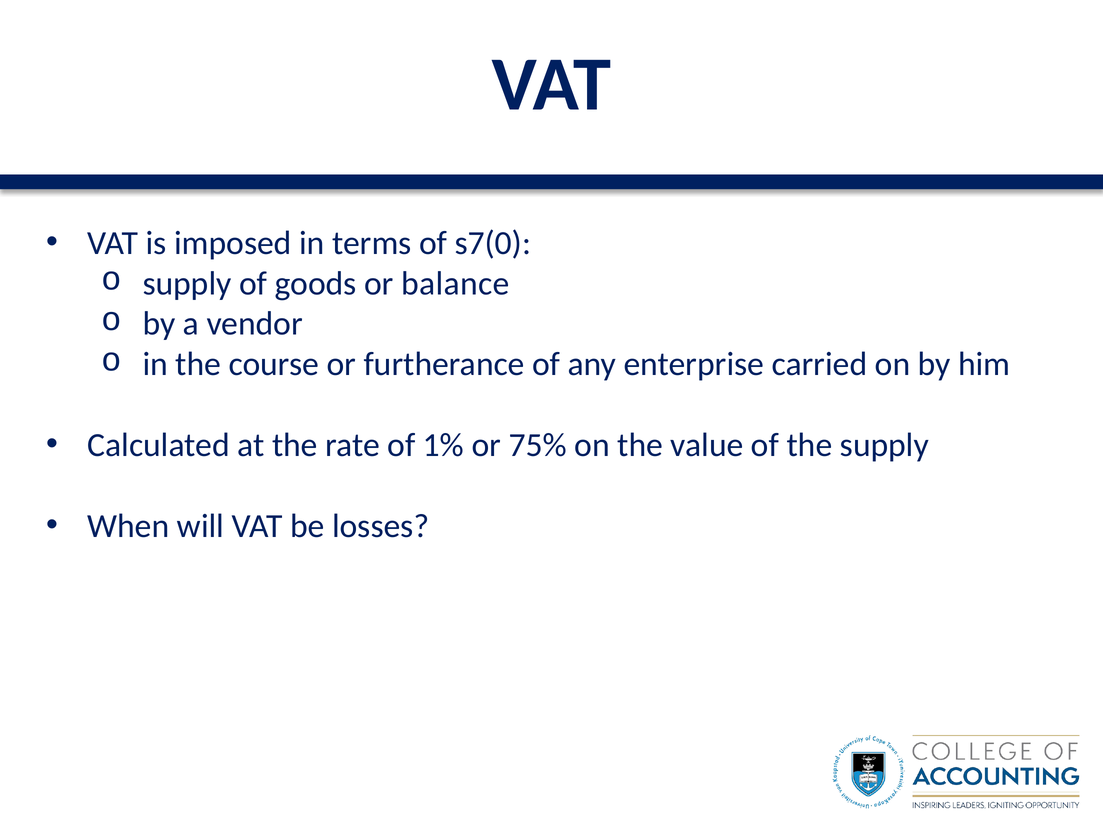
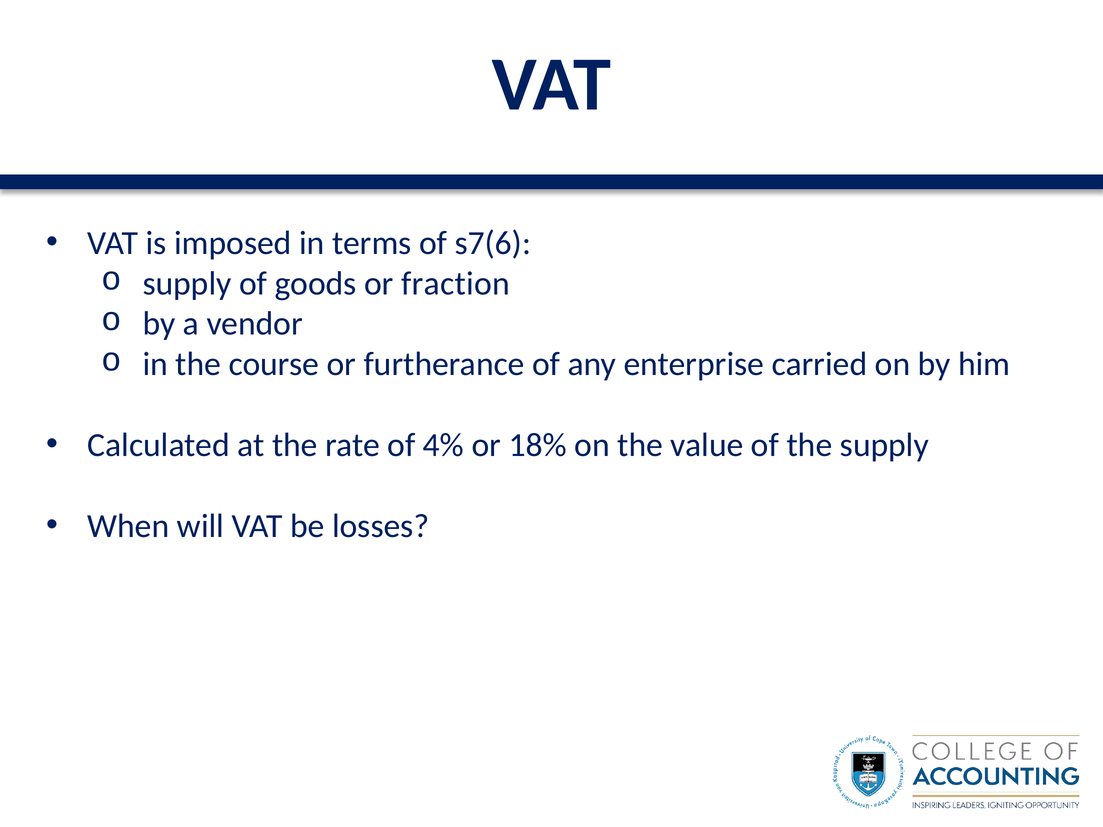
s7(0: s7(0 -> s7(6
balance: balance -> fraction
1%: 1% -> 4%
75%: 75% -> 18%
